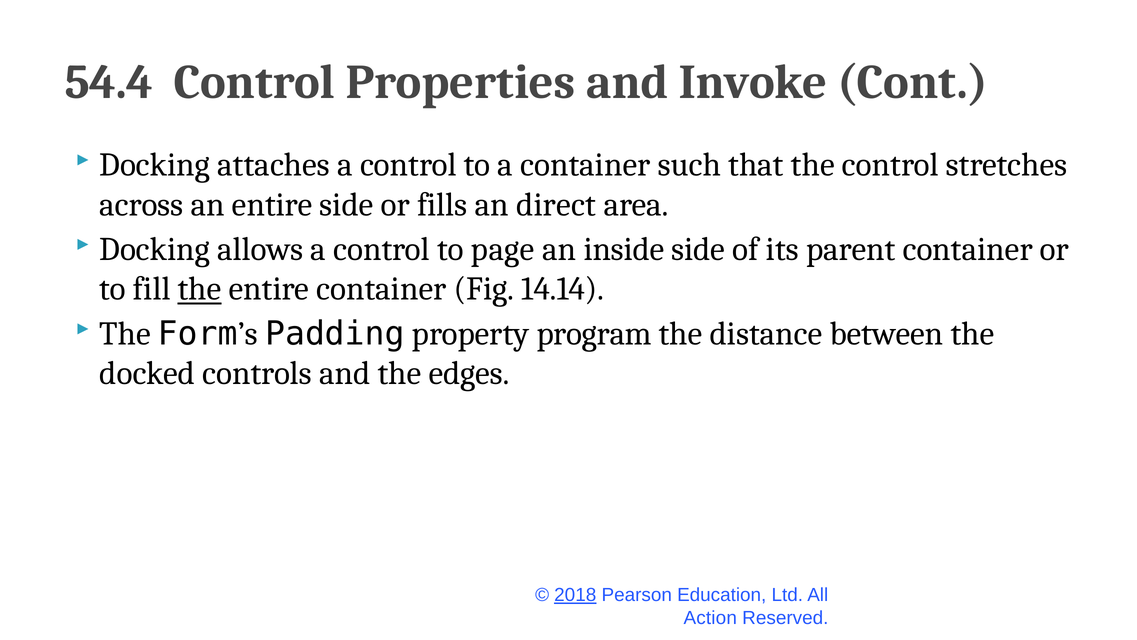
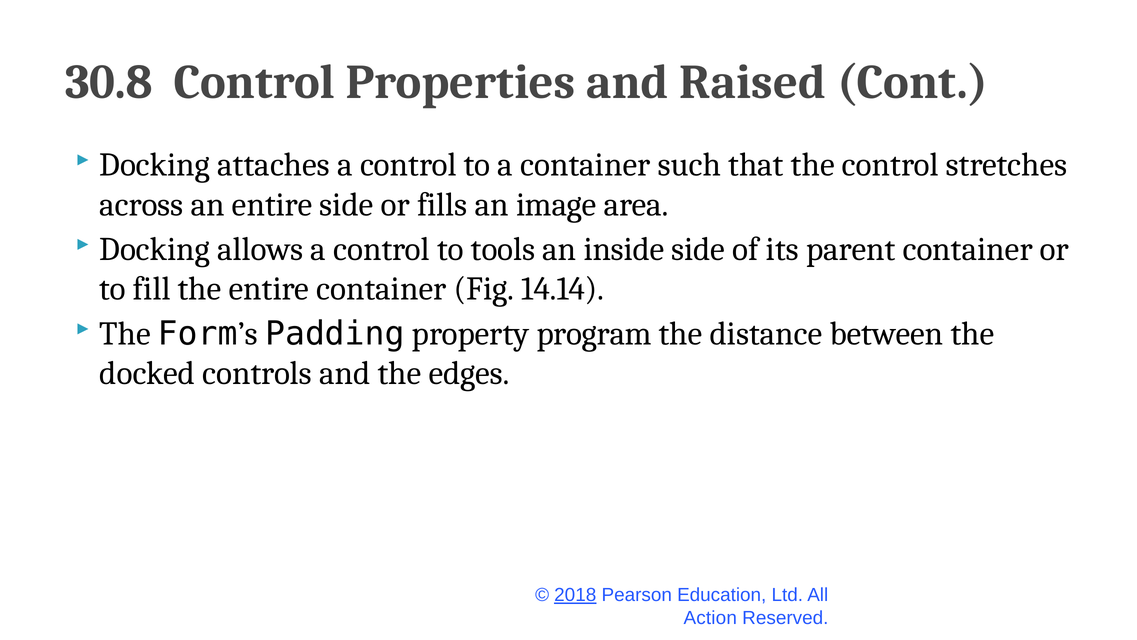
54.4: 54.4 -> 30.8
Invoke: Invoke -> Raised
direct: direct -> image
page: page -> tools
the at (200, 289) underline: present -> none
